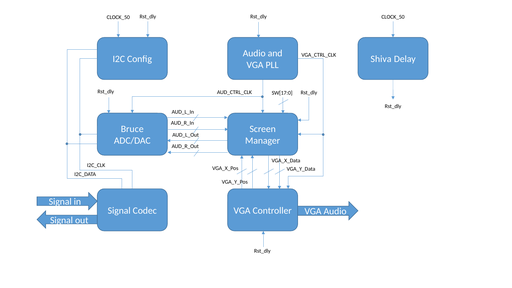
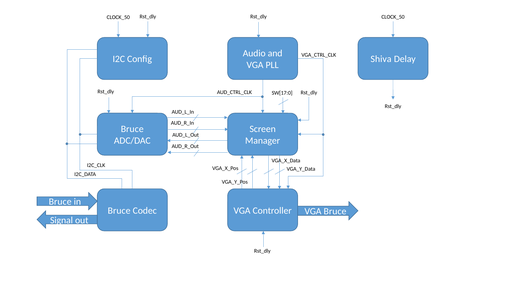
Signal at (60, 202): Signal -> Bruce
Signal at (119, 211): Signal -> Bruce
VGA Audio: Audio -> Bruce
